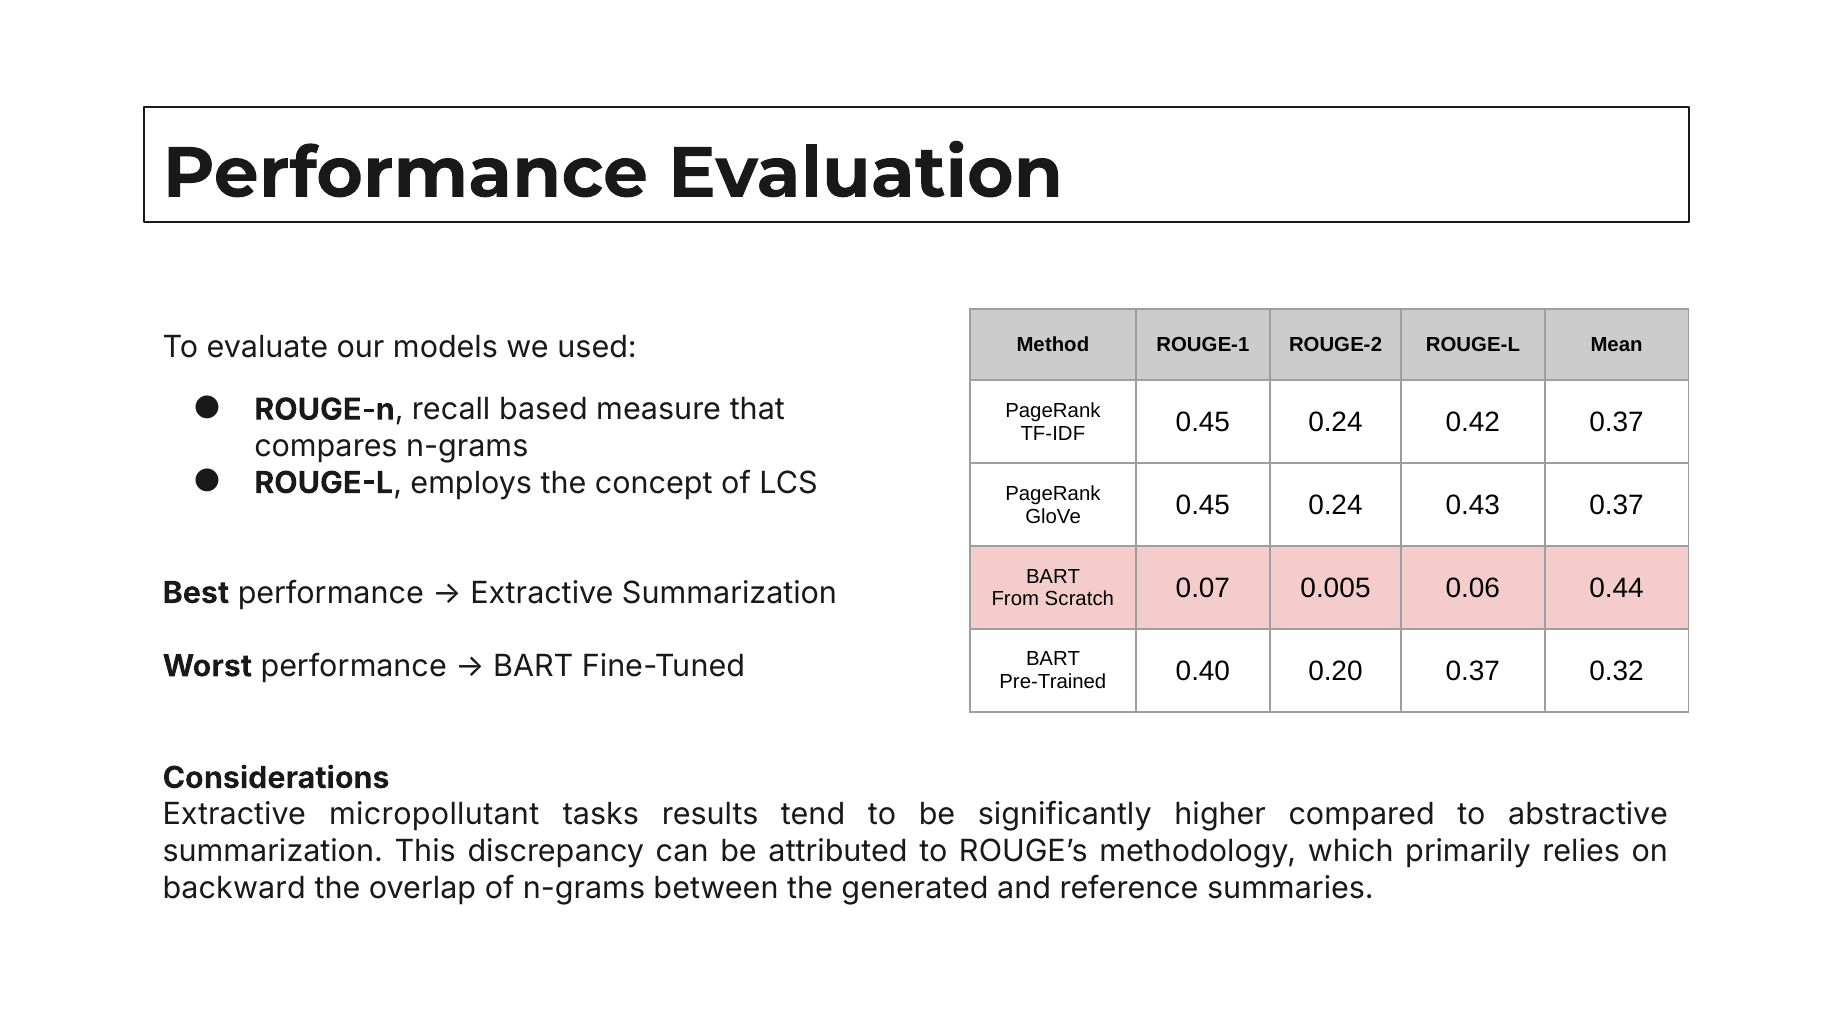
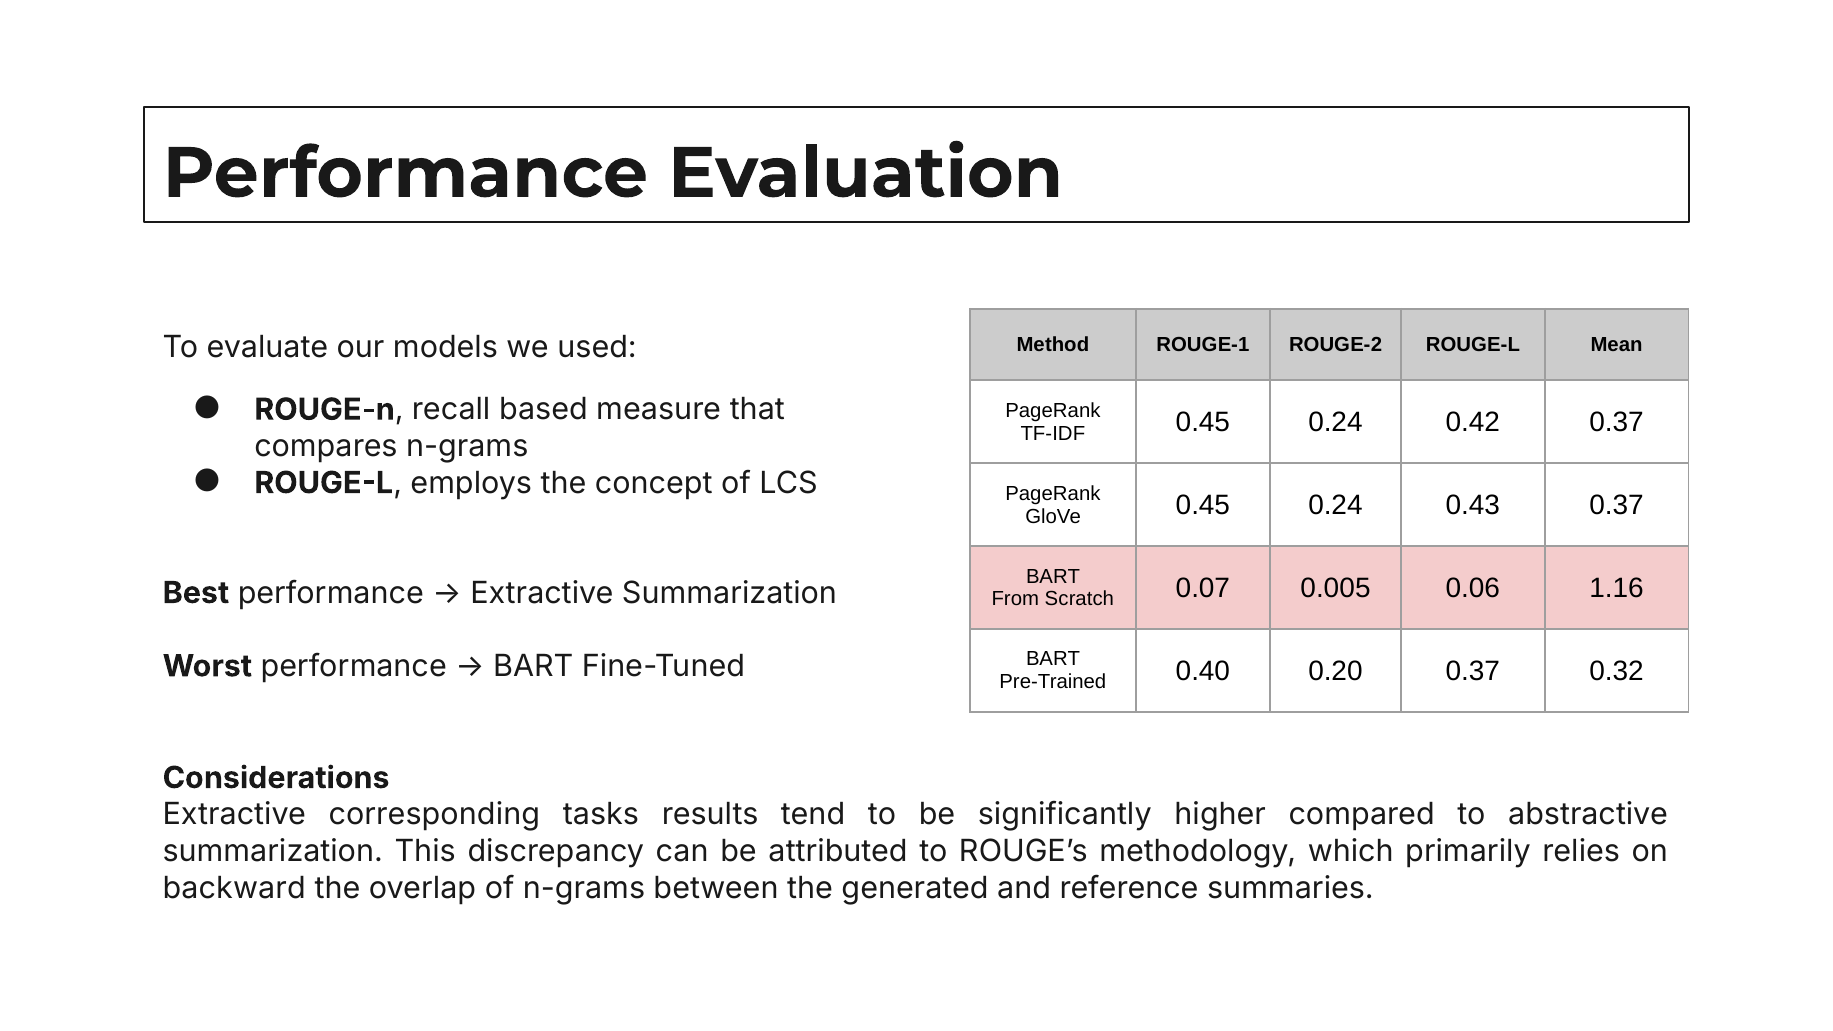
0.44: 0.44 -> 1.16
micropollutant: micropollutant -> corresponding
